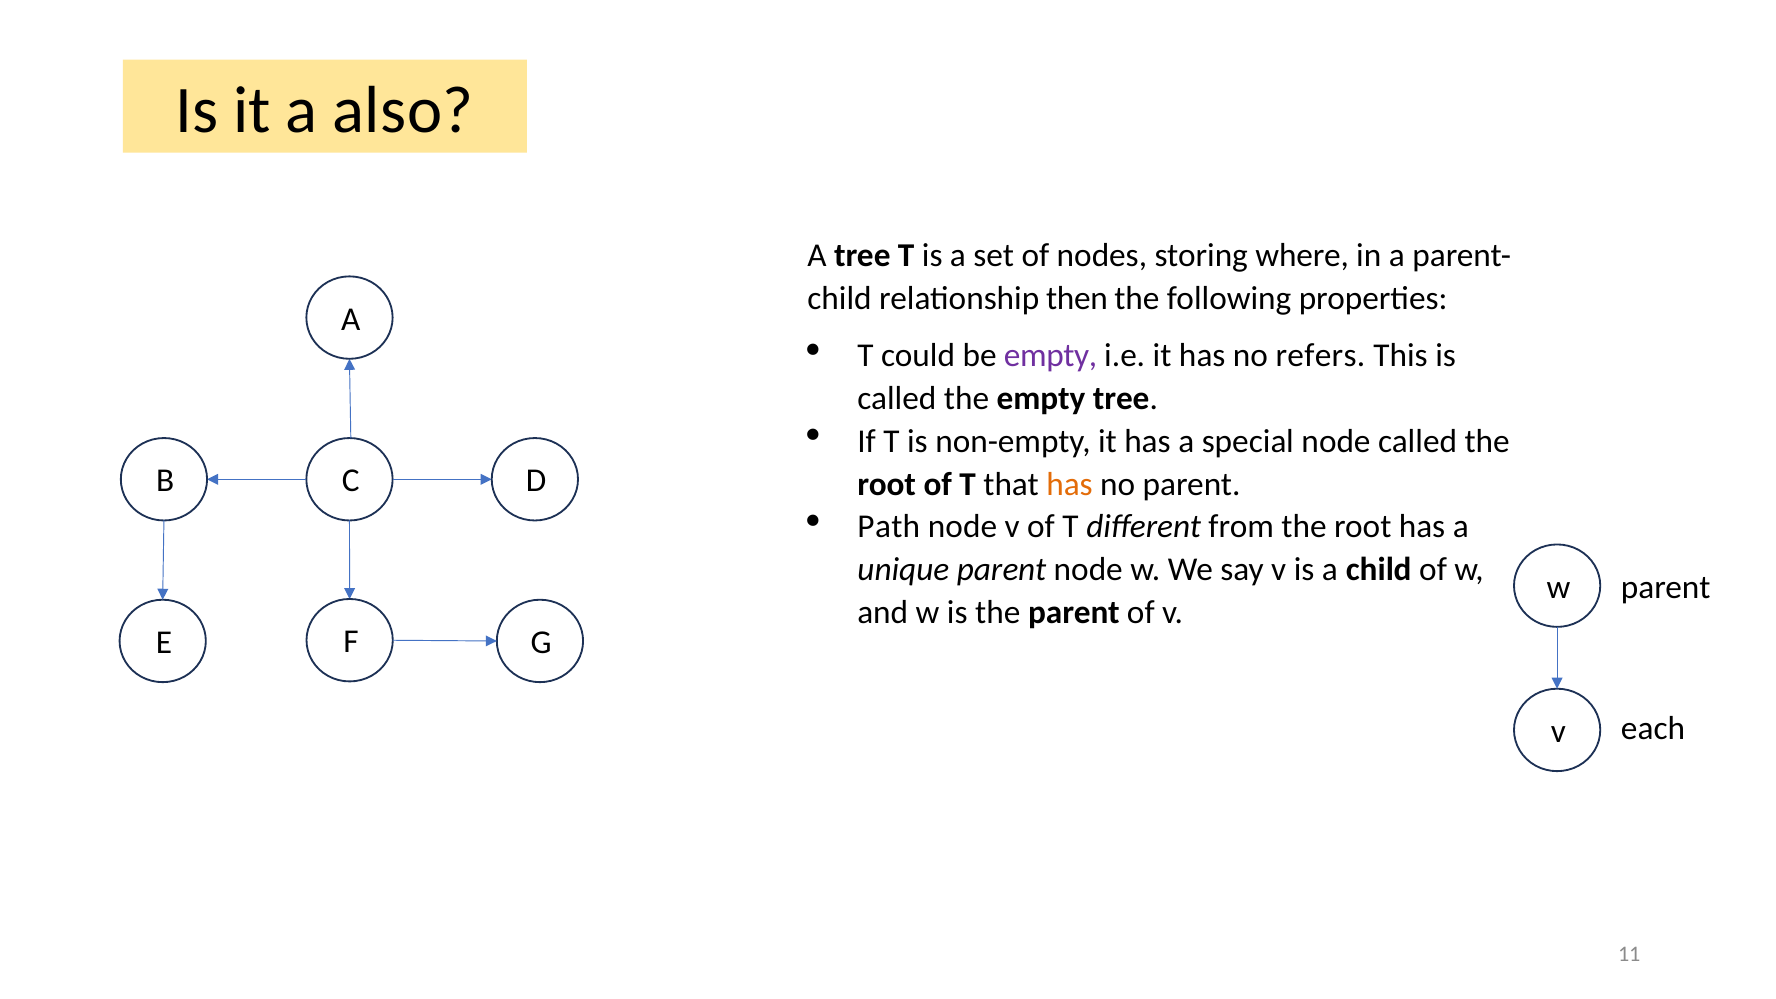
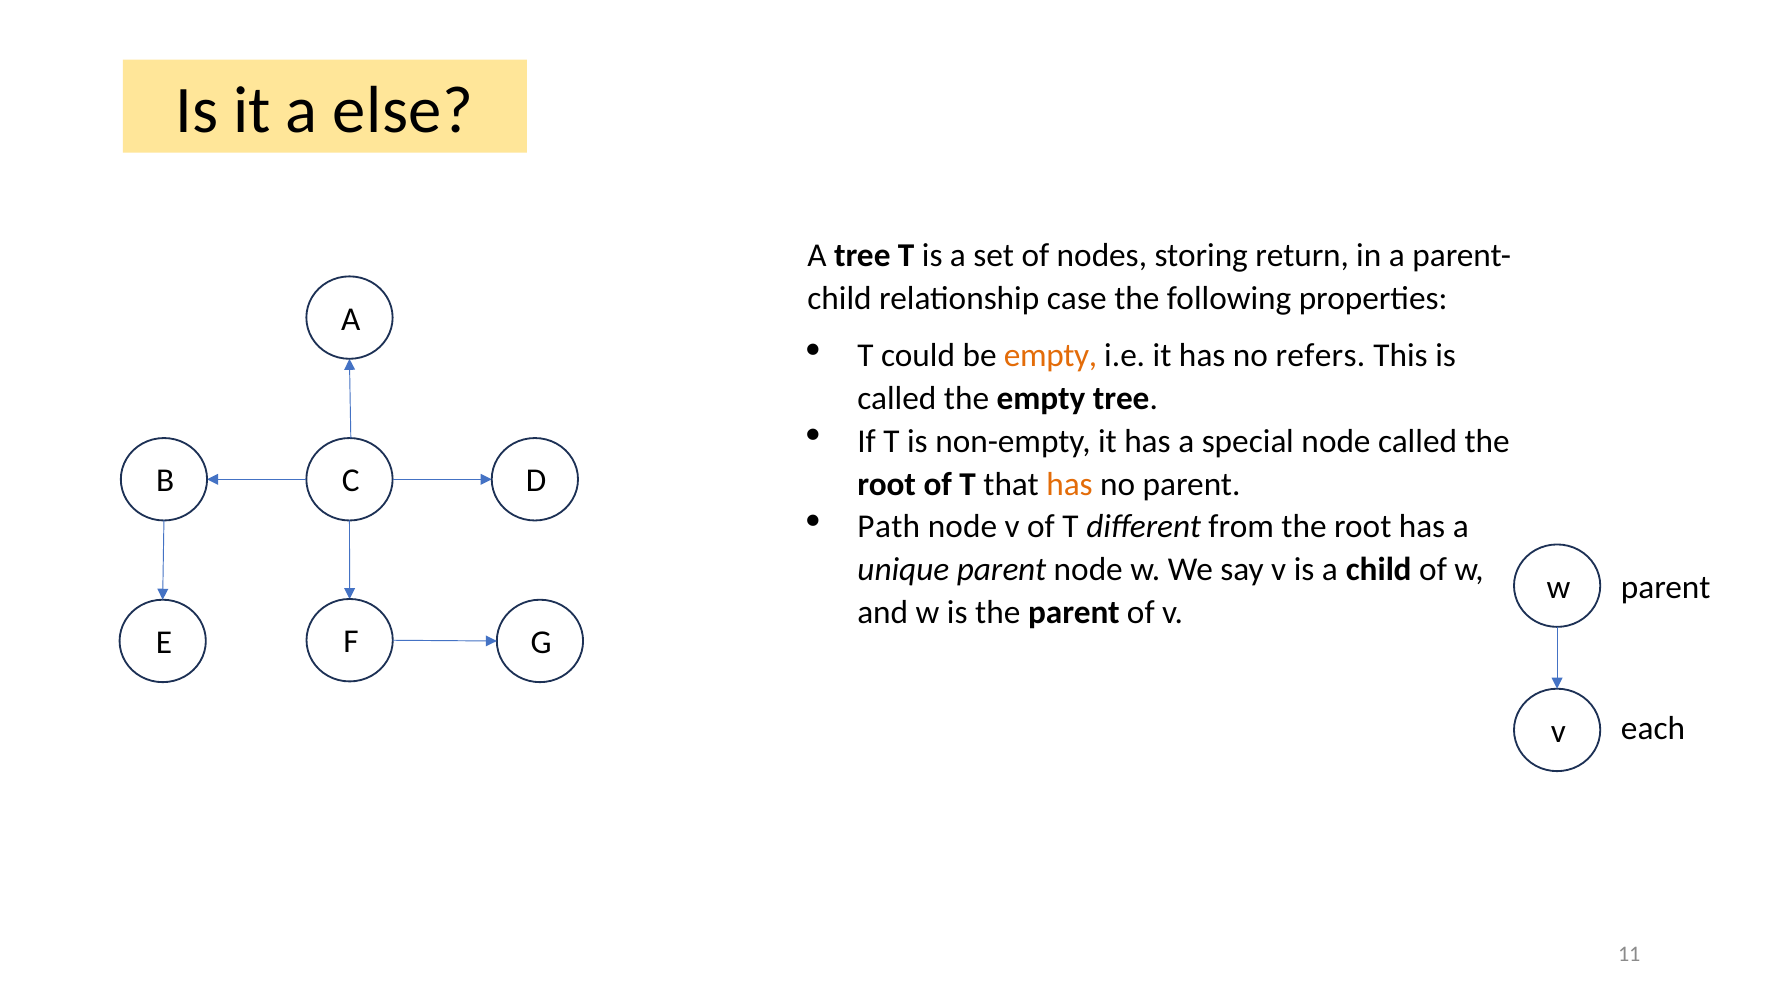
also: also -> else
where: where -> return
then: then -> case
empty at (1051, 356) colour: purple -> orange
